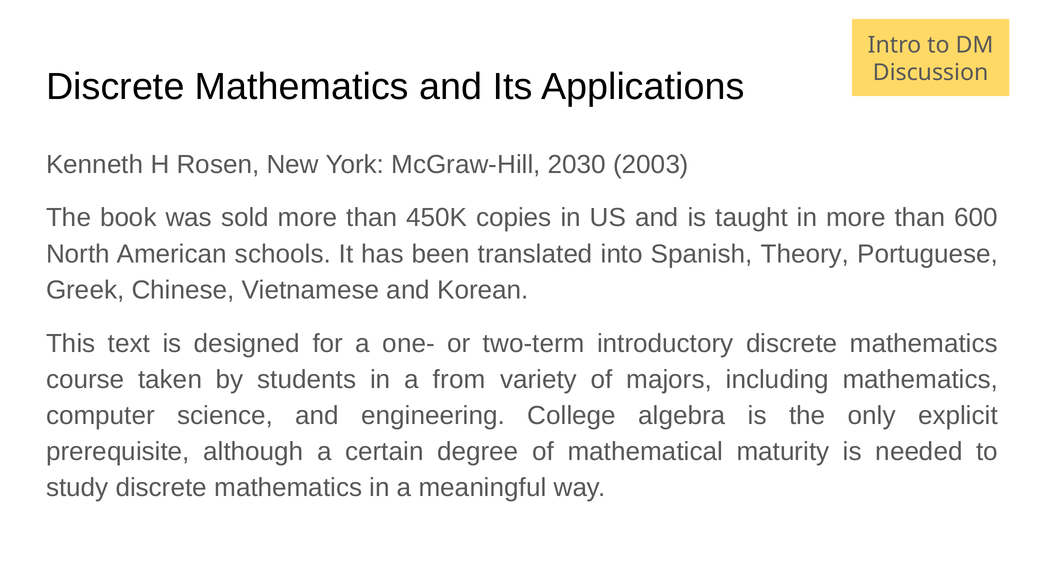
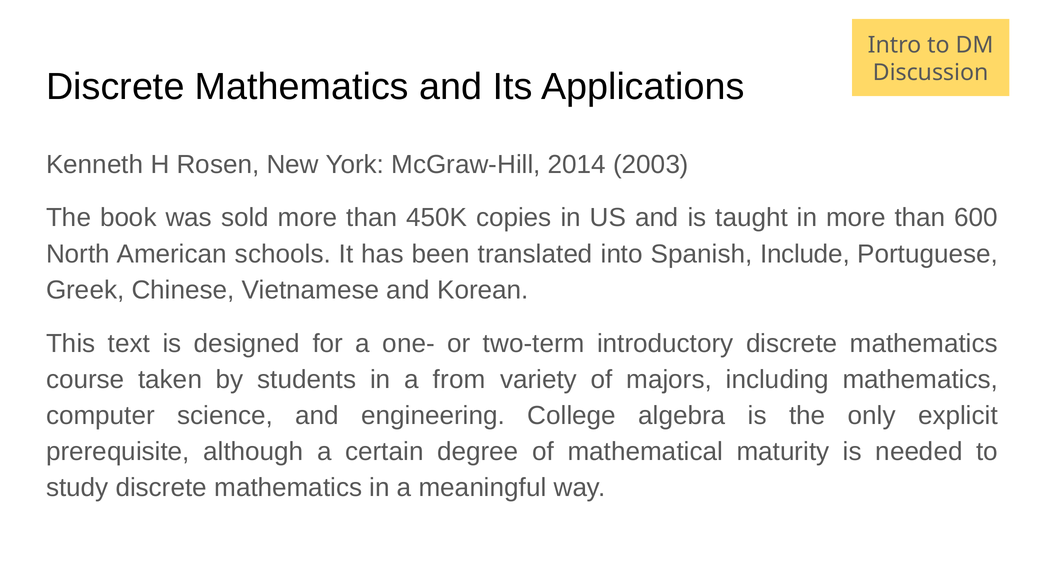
2030: 2030 -> 2014
Theory: Theory -> Include
